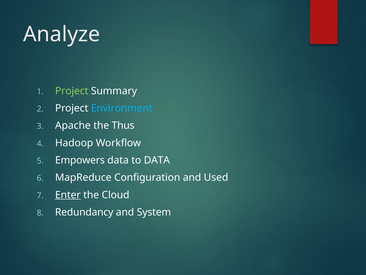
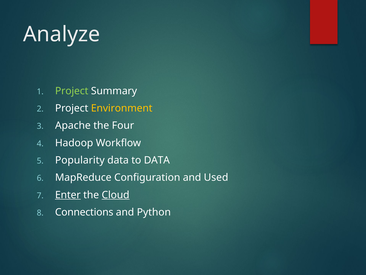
Environment colour: light blue -> yellow
Thus: Thus -> Four
Empowers: Empowers -> Popularity
Cloud underline: none -> present
Redundancy: Redundancy -> Connections
System: System -> Python
